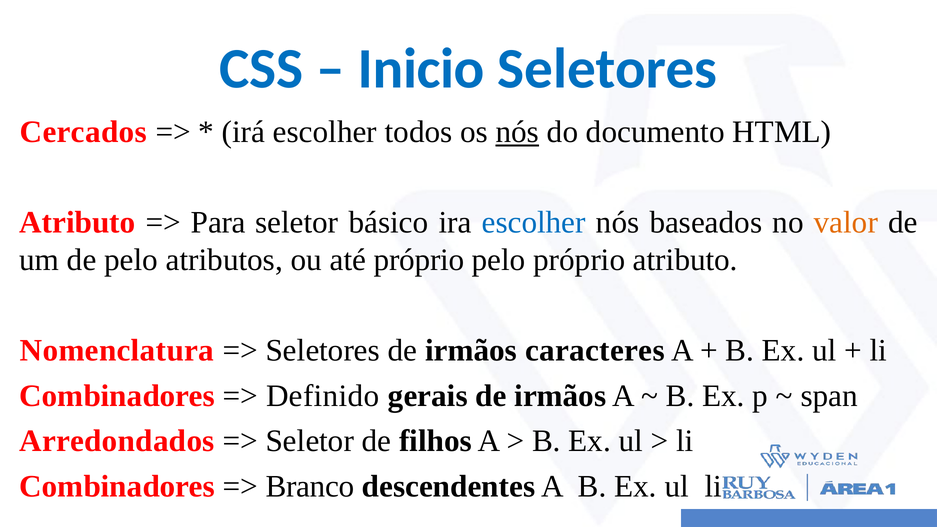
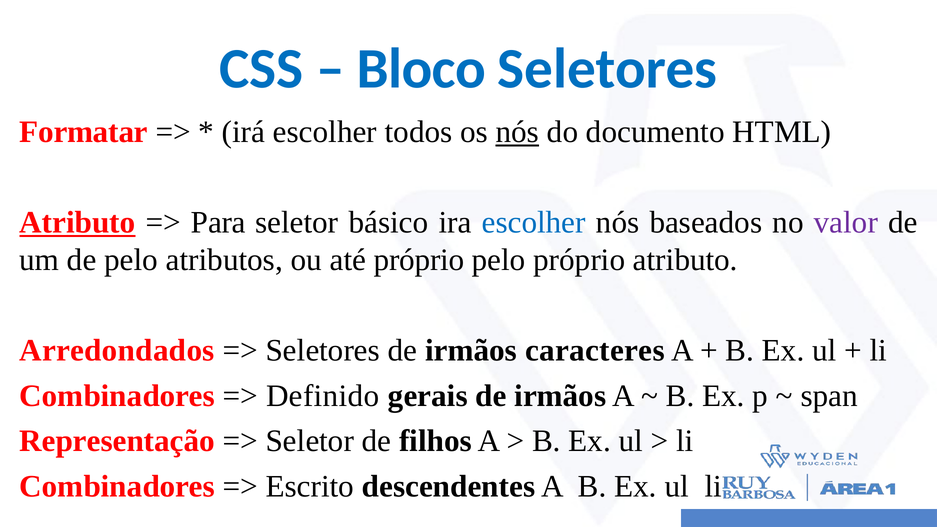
Inicio: Inicio -> Bloco
Cercados: Cercados -> Formatar
Atributo at (77, 223) underline: none -> present
valor colour: orange -> purple
Nomenclatura: Nomenclatura -> Arredondados
Arredondados: Arredondados -> Representação
Branco: Branco -> Escrito
